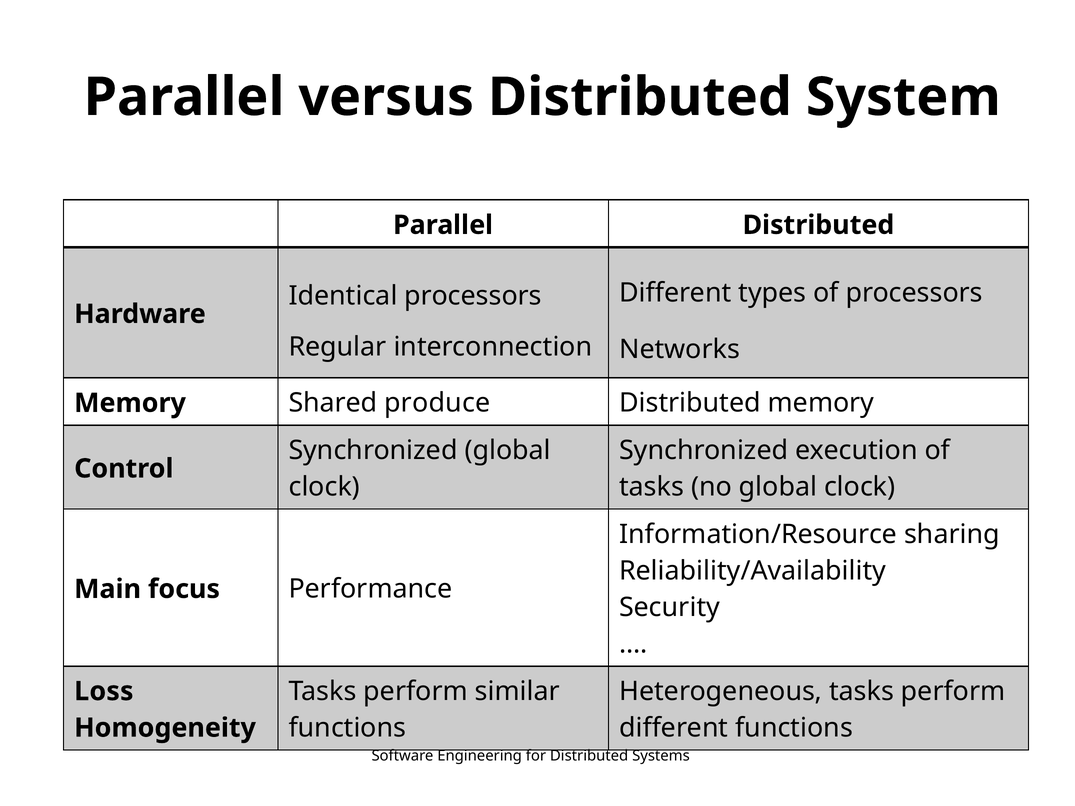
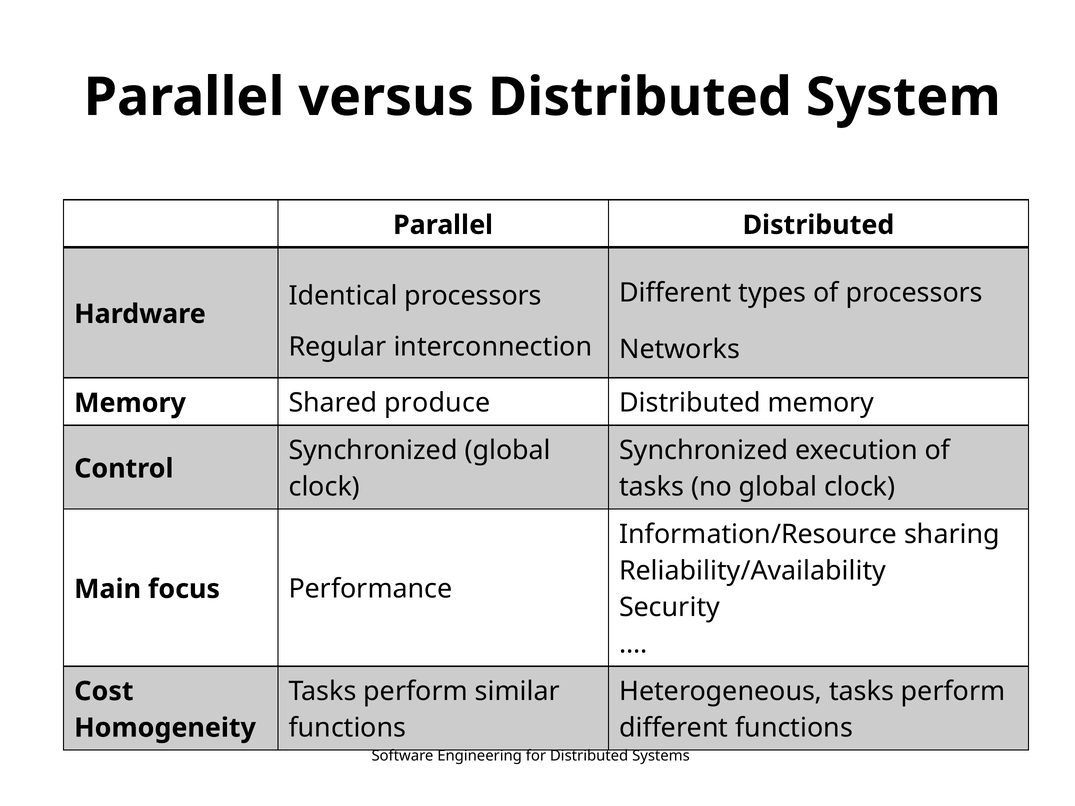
Loss: Loss -> Cost
